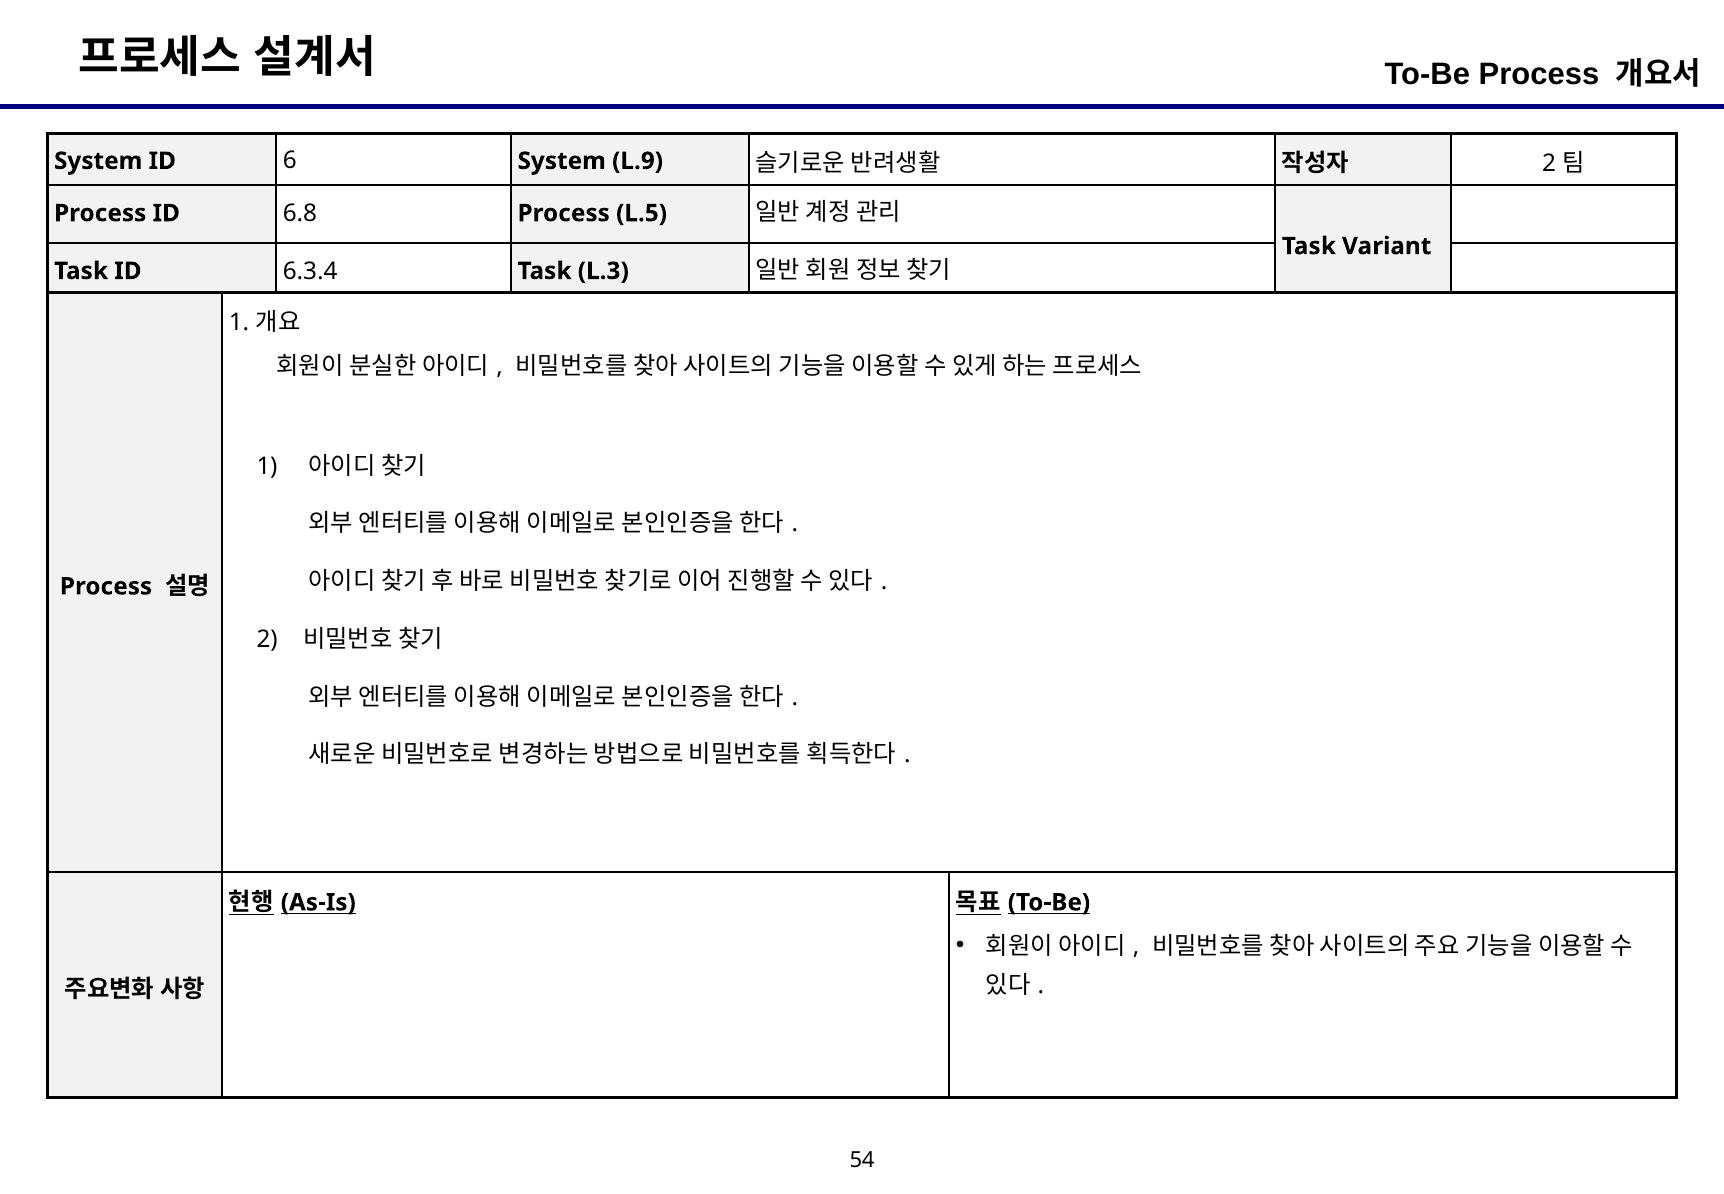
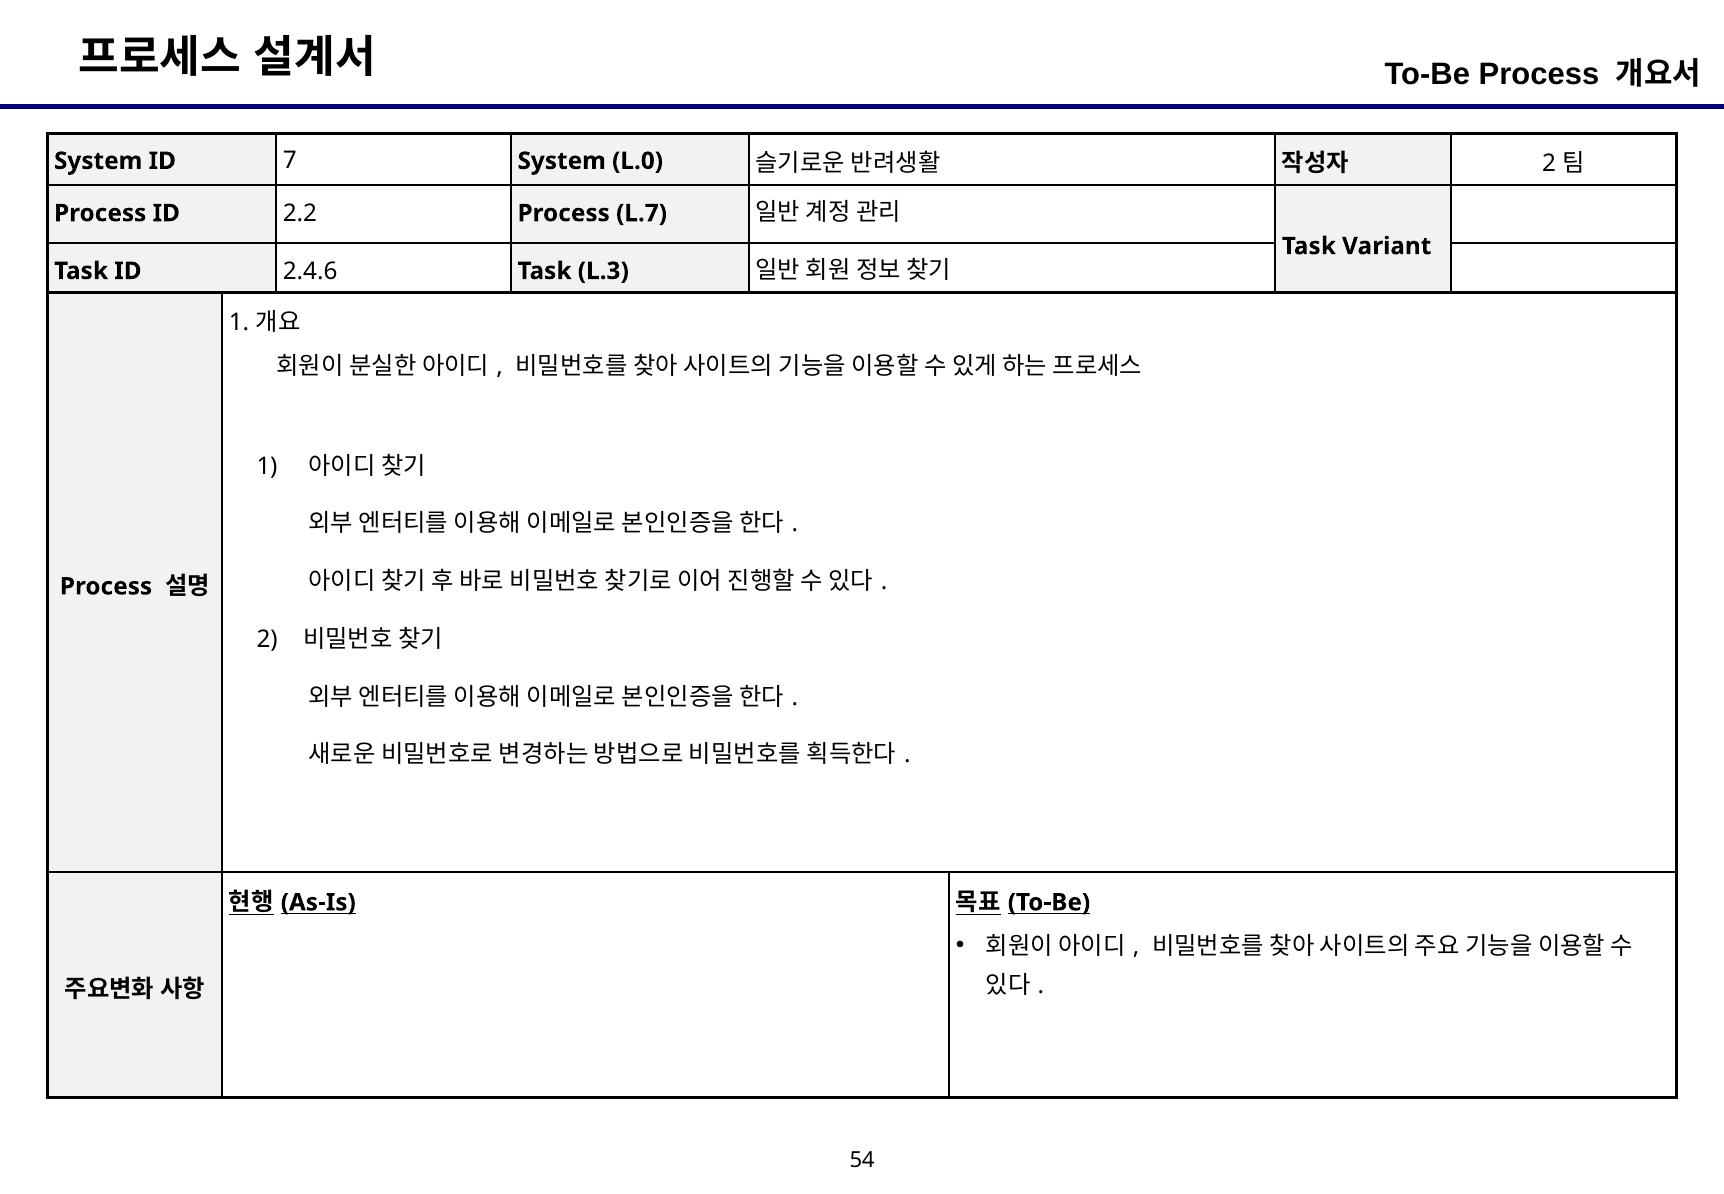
6: 6 -> 7
L.9: L.9 -> L.0
6.8: 6.8 -> 2.2
L.5: L.5 -> L.7
6.3.4: 6.3.4 -> 2.4.6
